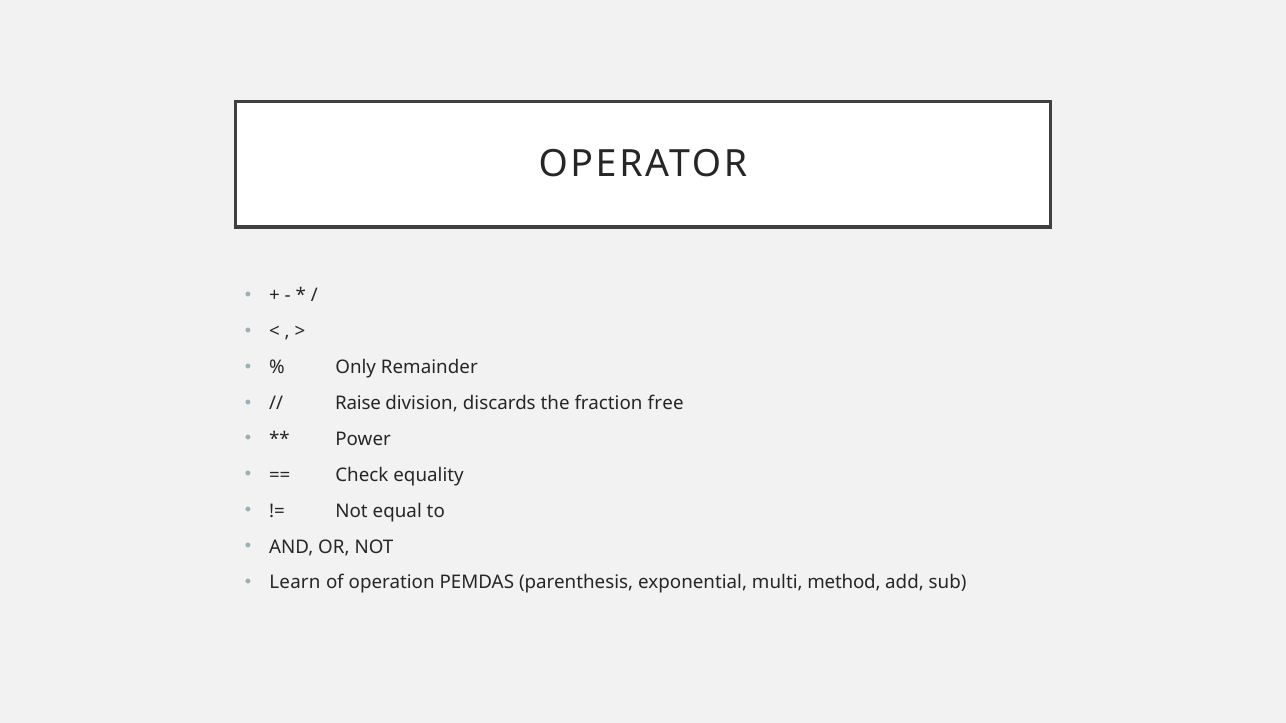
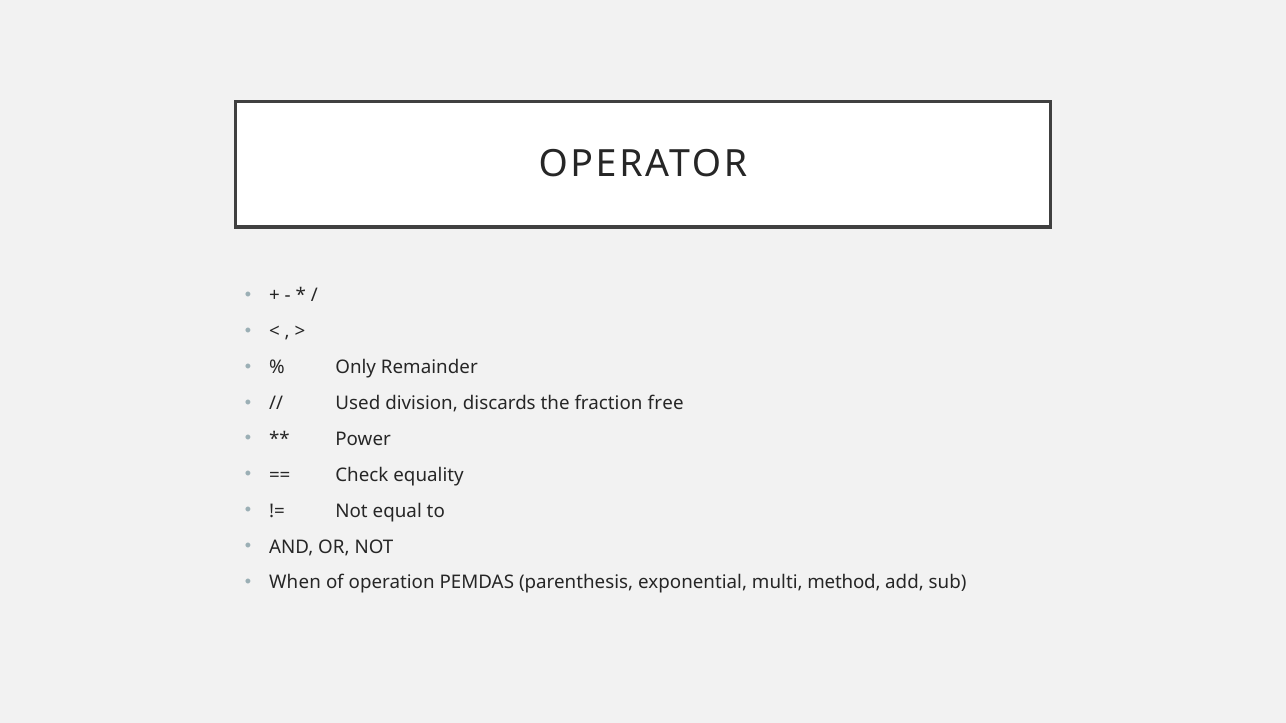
Raise: Raise -> Used
Learn: Learn -> When
